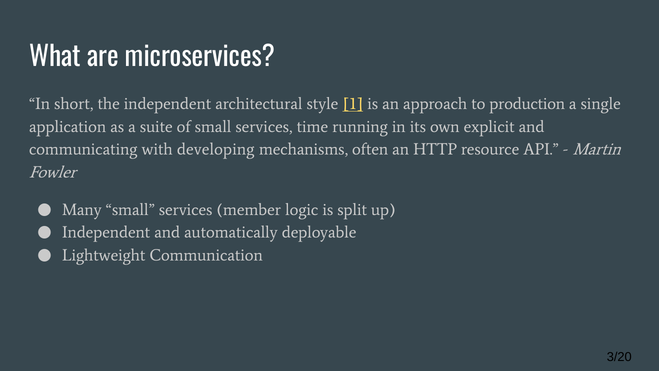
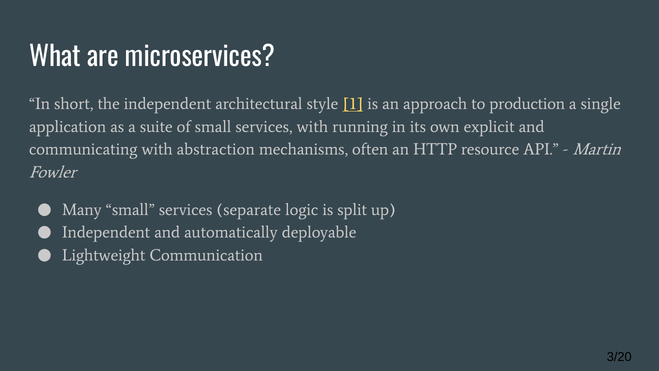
services time: time -> with
developing: developing -> abstraction
member: member -> separate
